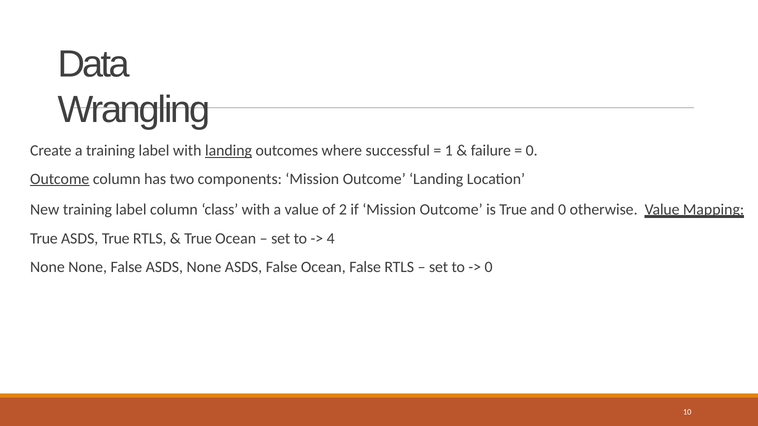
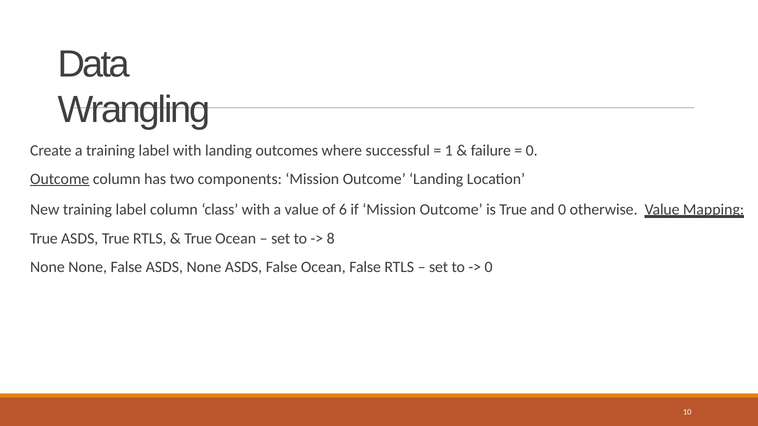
landing at (229, 151) underline: present -> none
2: 2 -> 6
4: 4 -> 8
